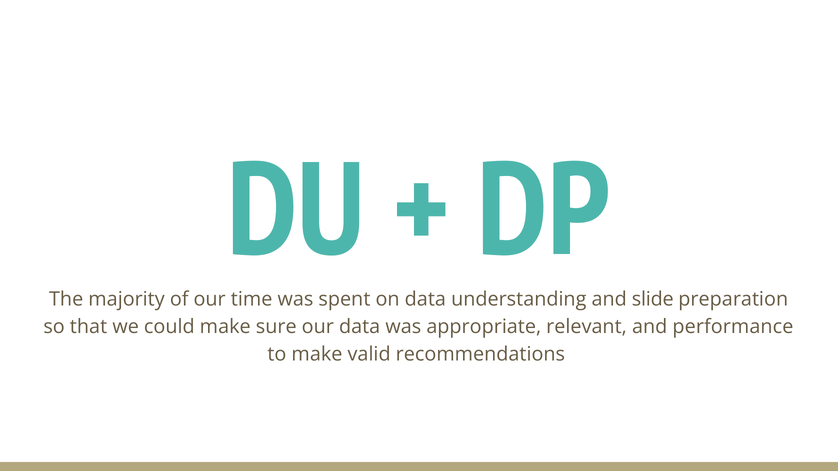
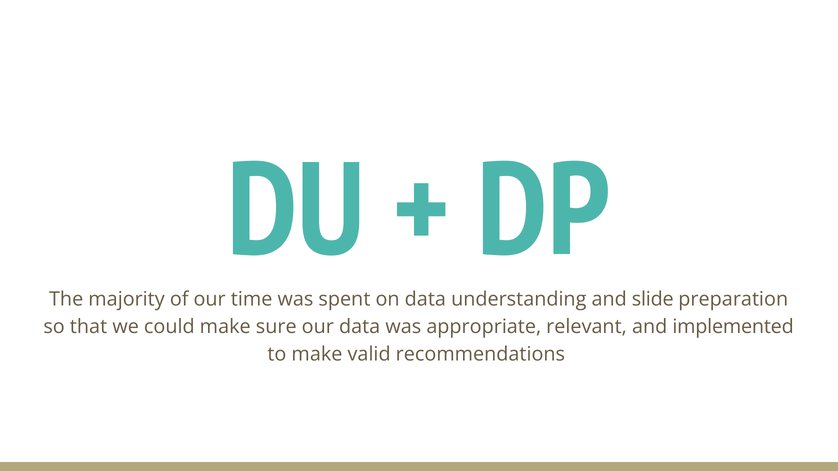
performance: performance -> implemented
